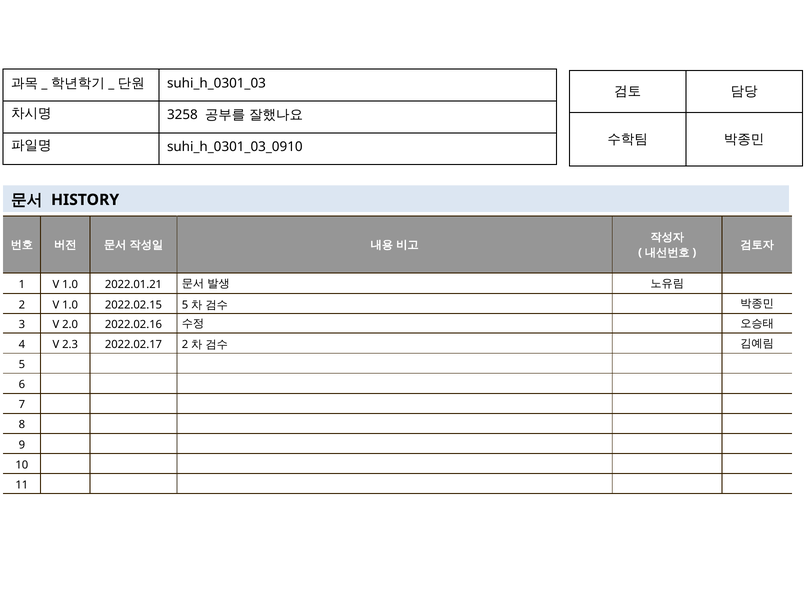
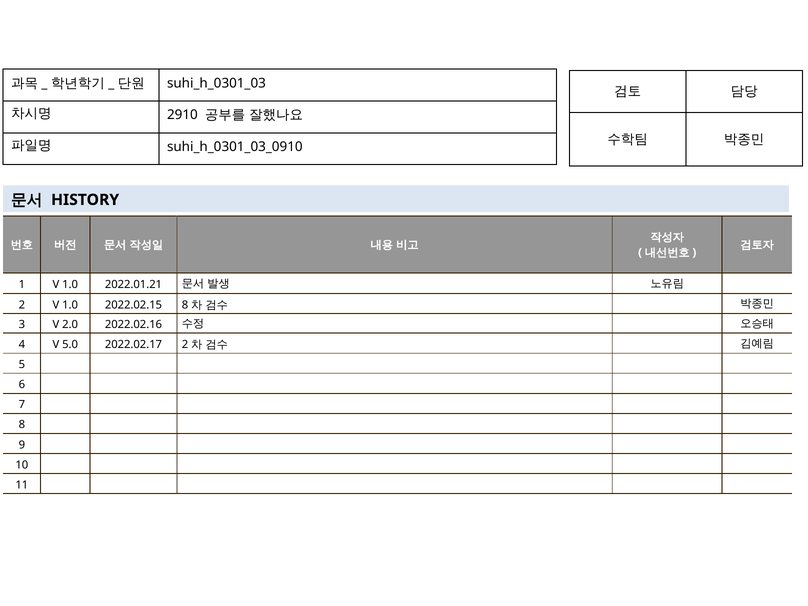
3258: 3258 -> 2910
2022.02.15 5: 5 -> 8
2.3: 2.3 -> 5.0
